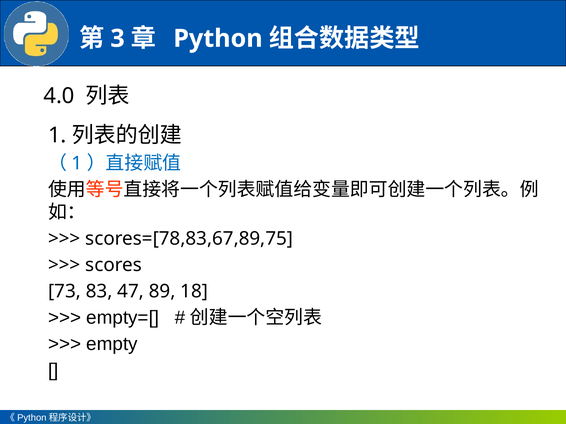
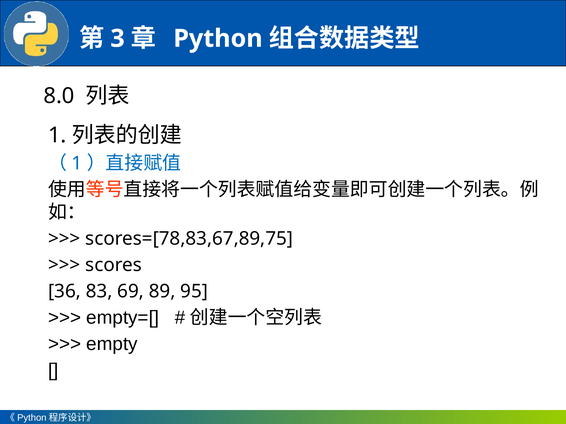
4.0: 4.0 -> 8.0
73: 73 -> 36
47: 47 -> 69
18: 18 -> 95
